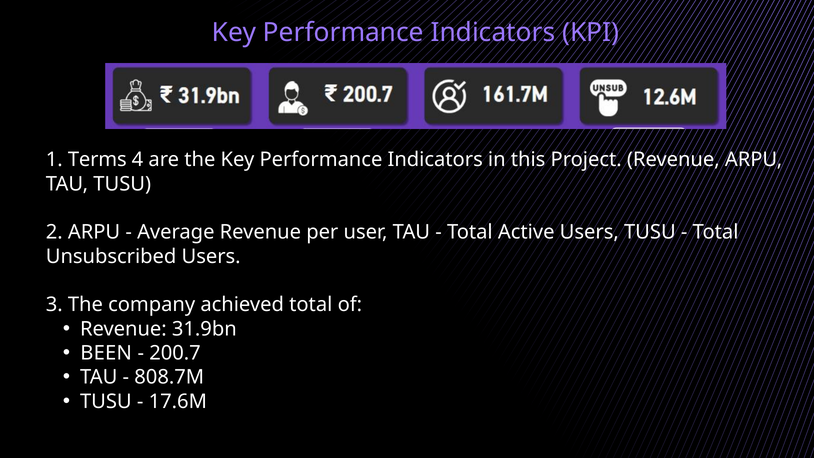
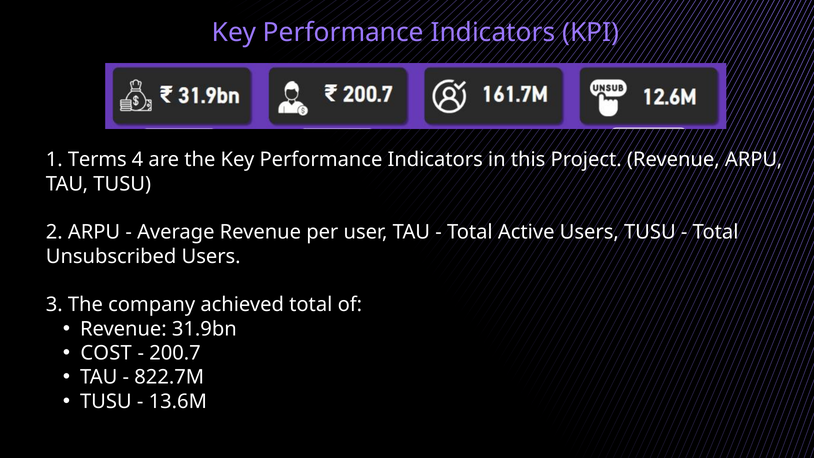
BEEN: BEEN -> COST
808.7M: 808.7M -> 822.7M
17.6M: 17.6M -> 13.6M
